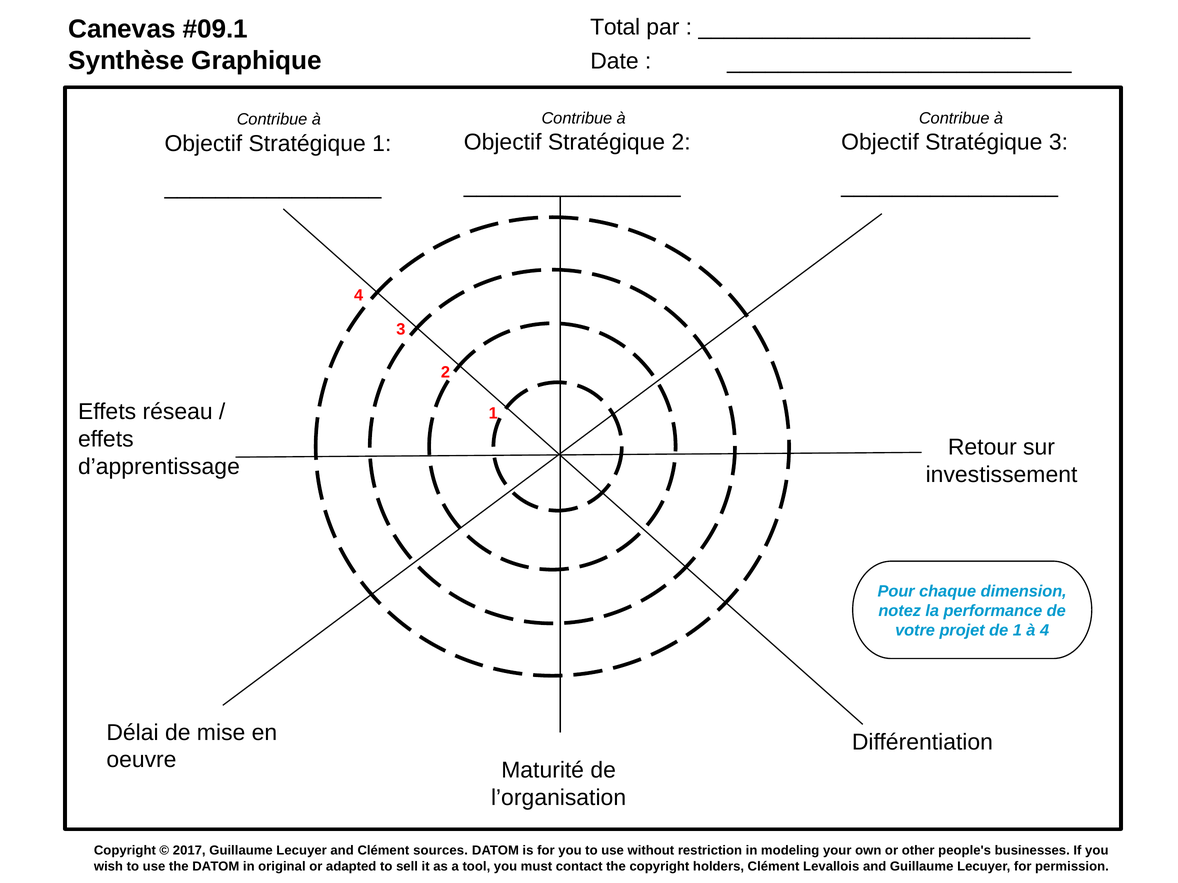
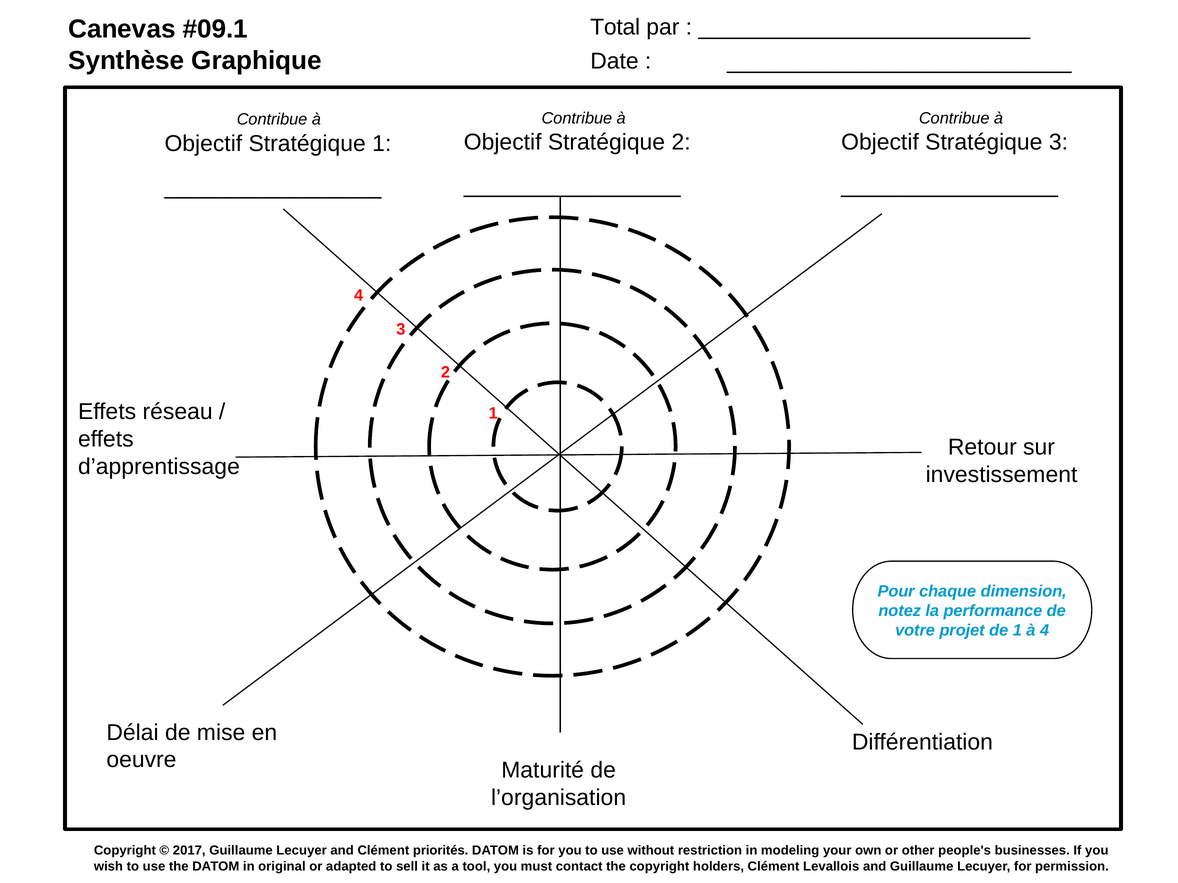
sources: sources -> priorités
